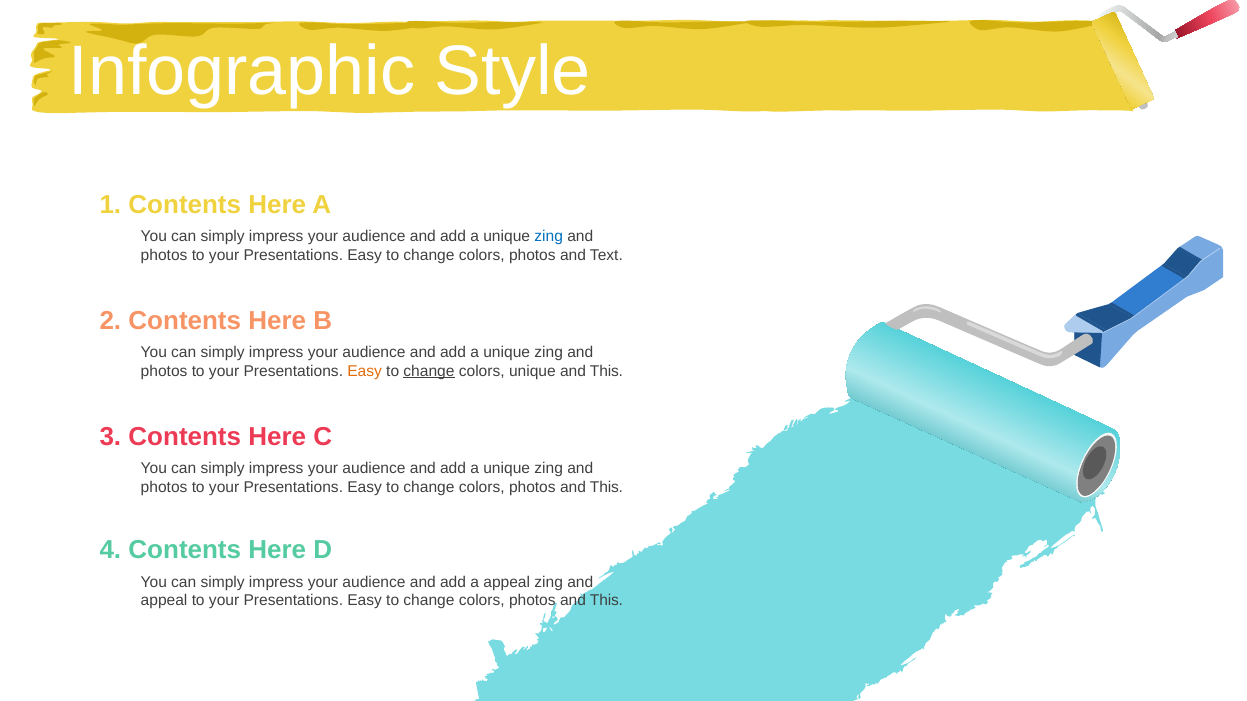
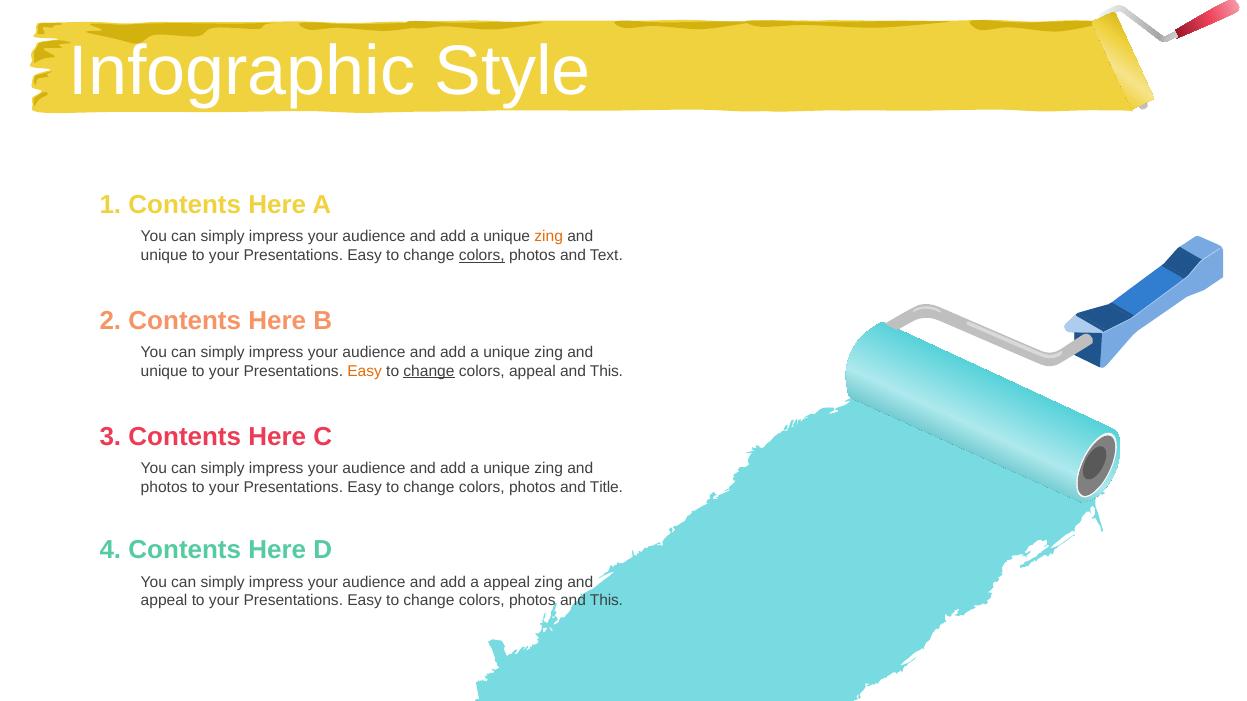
zing at (549, 237) colour: blue -> orange
photos at (164, 256): photos -> unique
colors at (482, 256) underline: none -> present
photos at (164, 371): photos -> unique
colors unique: unique -> appeal
This at (607, 487): This -> Title
